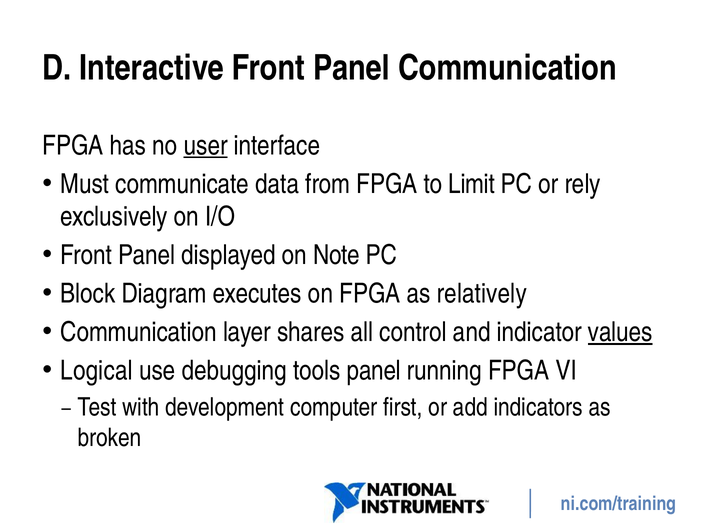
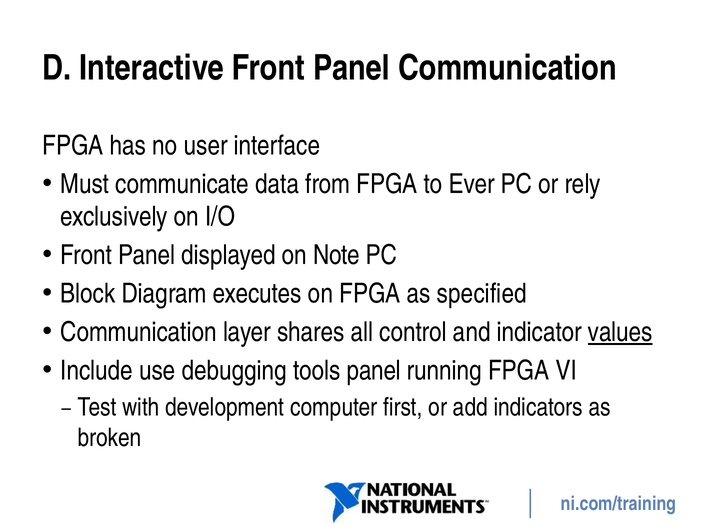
user underline: present -> none
Limit: Limit -> Ever
relatively: relatively -> specified
Logical: Logical -> Include
